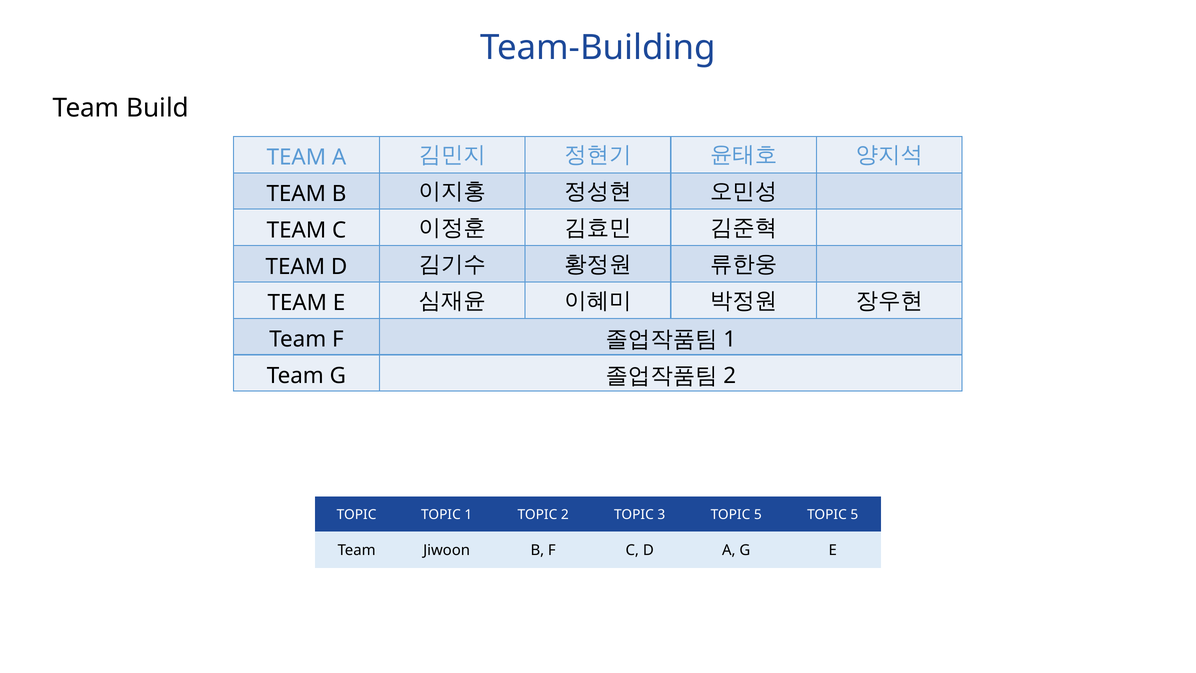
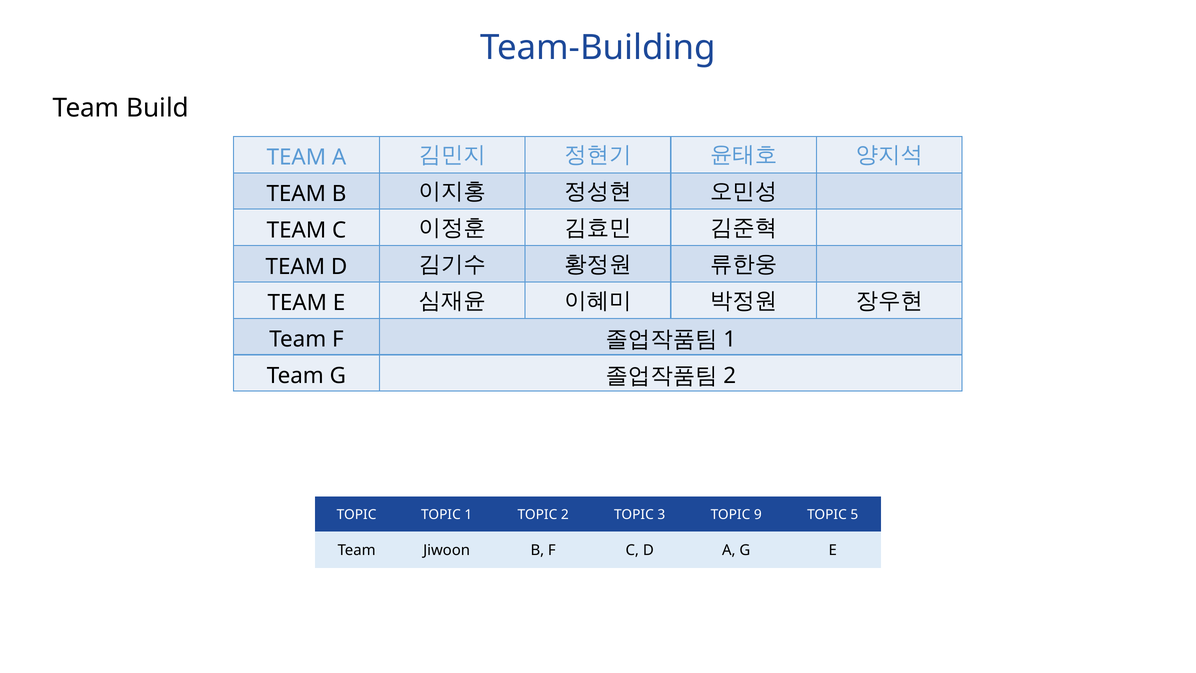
3 TOPIC 5: 5 -> 9
